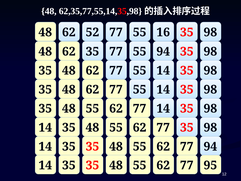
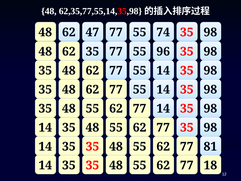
52: 52 -> 47
16: 16 -> 74
55 94: 94 -> 96
77 94: 94 -> 81
95: 95 -> 18
